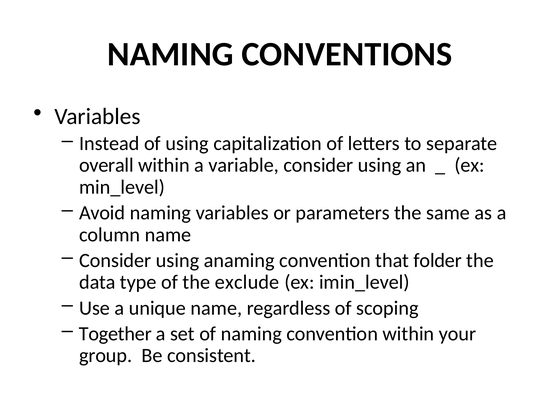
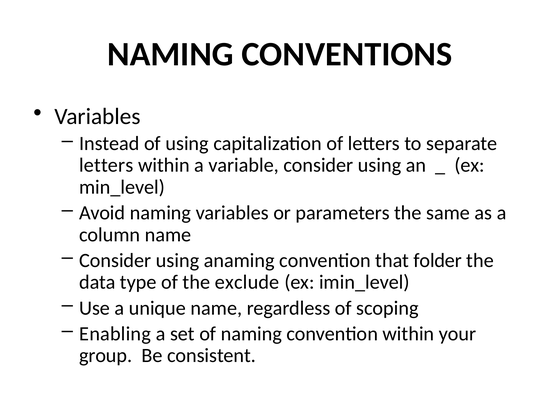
overall at (106, 165): overall -> letters
Together: Together -> Enabling
